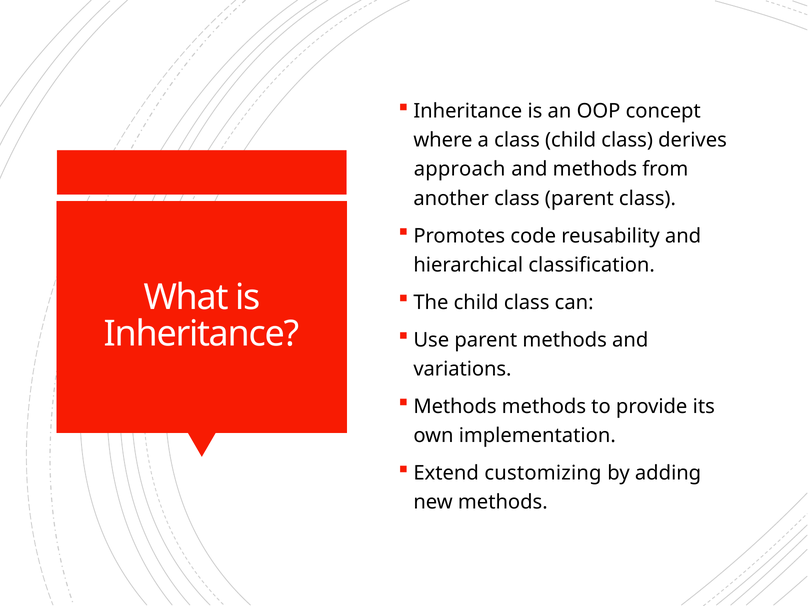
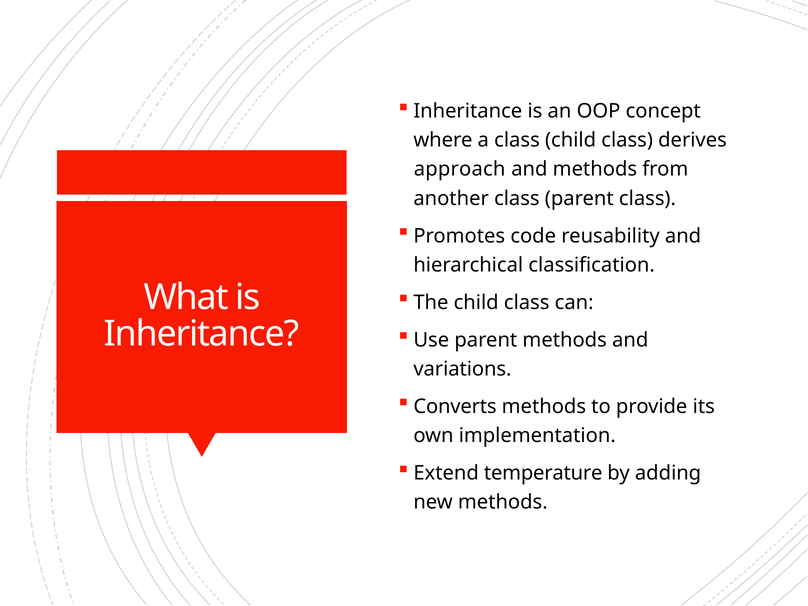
Methods at (455, 407): Methods -> Converts
customizing: customizing -> temperature
